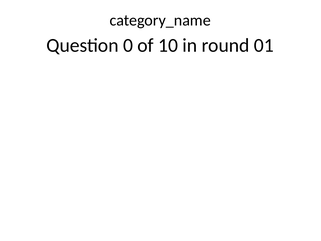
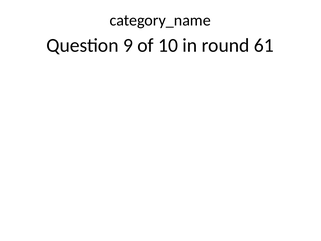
0: 0 -> 9
01: 01 -> 61
